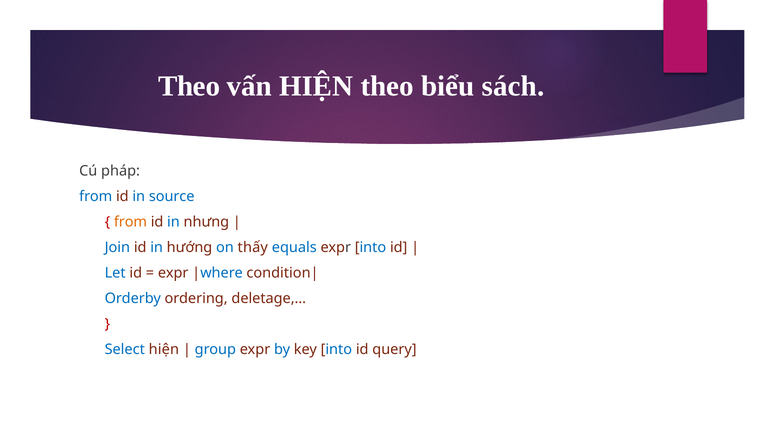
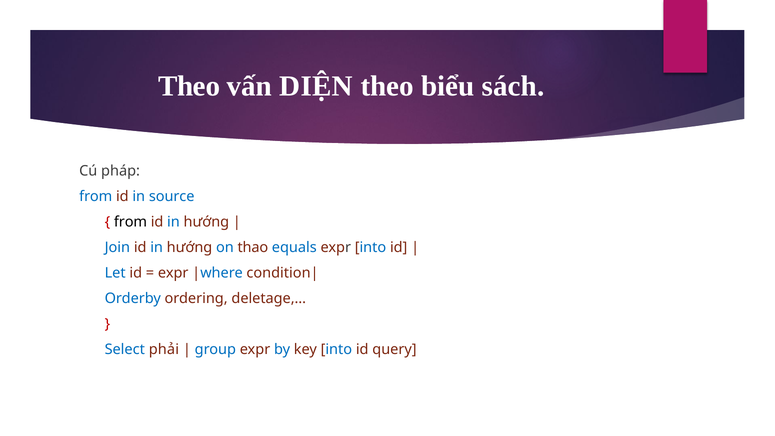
vấn HIỆN: HIỆN -> DIỆN
from at (131, 222) colour: orange -> black
nhưng at (206, 222): nhưng -> hướng
thấy: thấy -> thao
Select hiện: hiện -> phải
